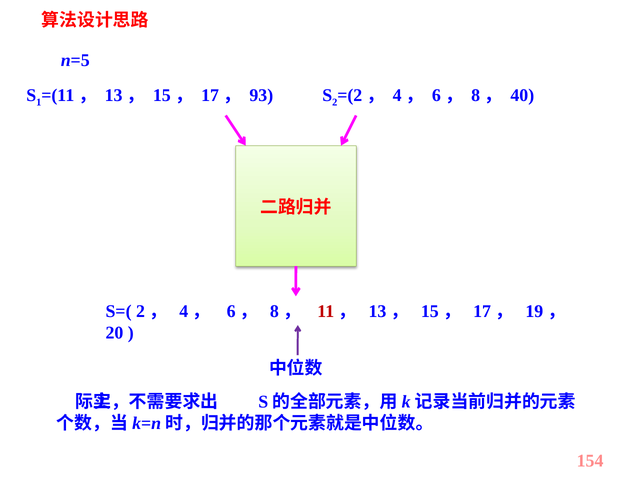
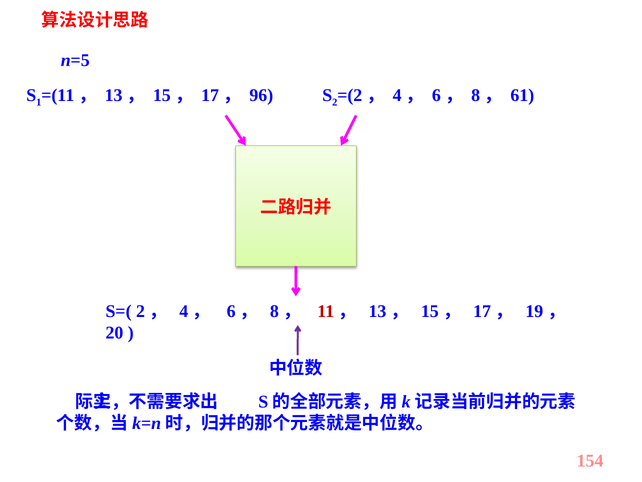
93: 93 -> 96
40: 40 -> 61
